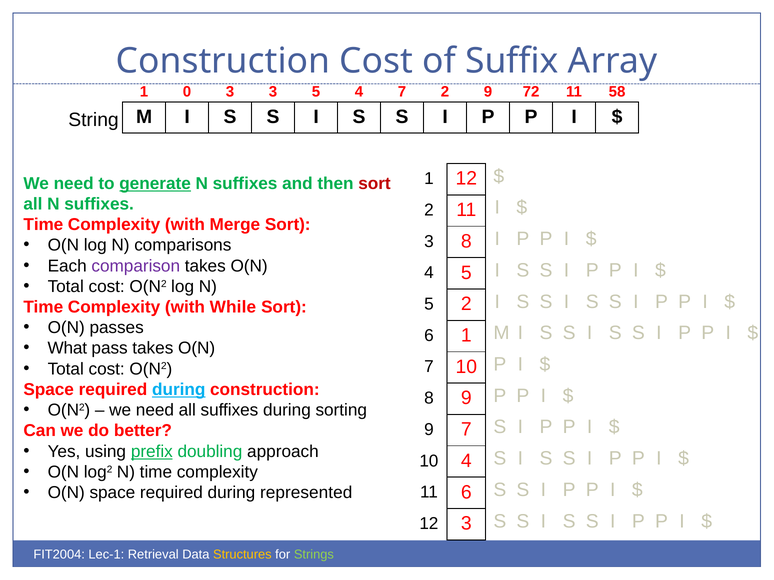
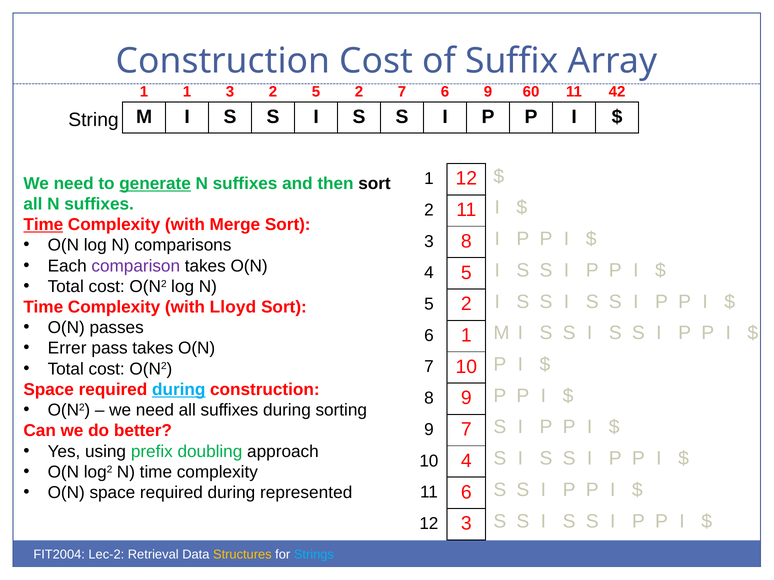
1 0: 0 -> 1
3 3: 3 -> 2
4 at (359, 92): 4 -> 2
7 2: 2 -> 6
72: 72 -> 60
58: 58 -> 42
sort at (374, 184) colour: red -> black
Time at (43, 225) underline: none -> present
While: While -> Lloyd
What: What -> Errer
prefix underline: present -> none
Lec-1: Lec-1 -> Lec-2
Strings colour: light green -> light blue
